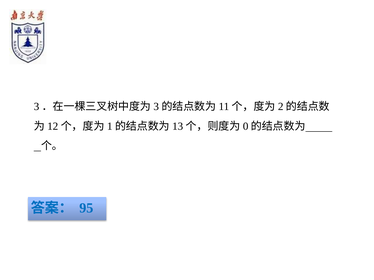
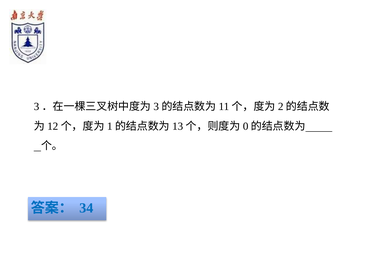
95: 95 -> 34
